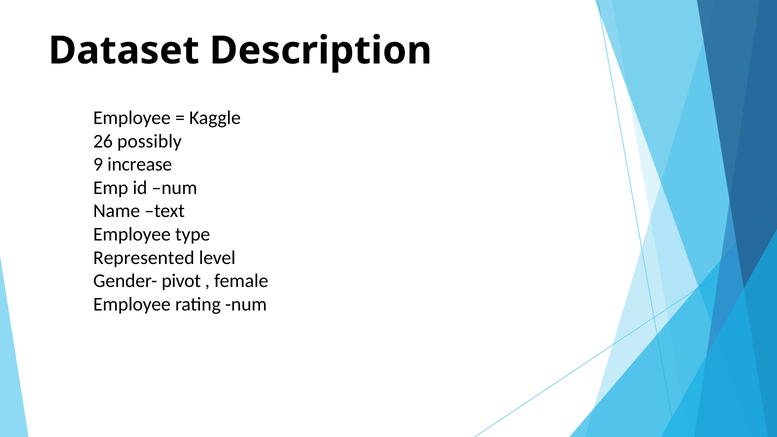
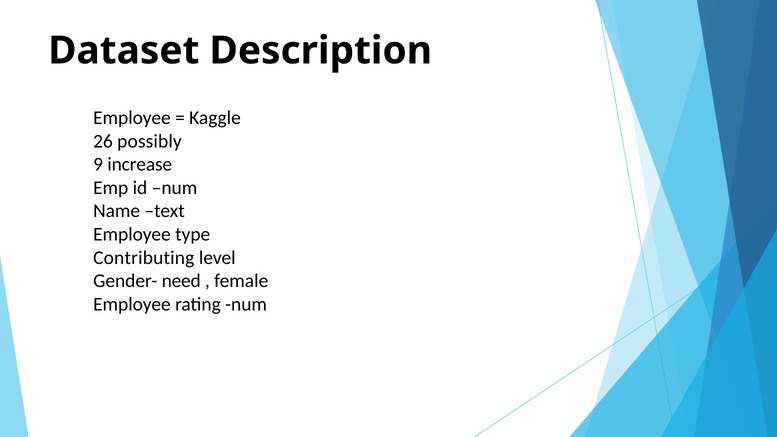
Represented: Represented -> Contributing
pivot: pivot -> need
